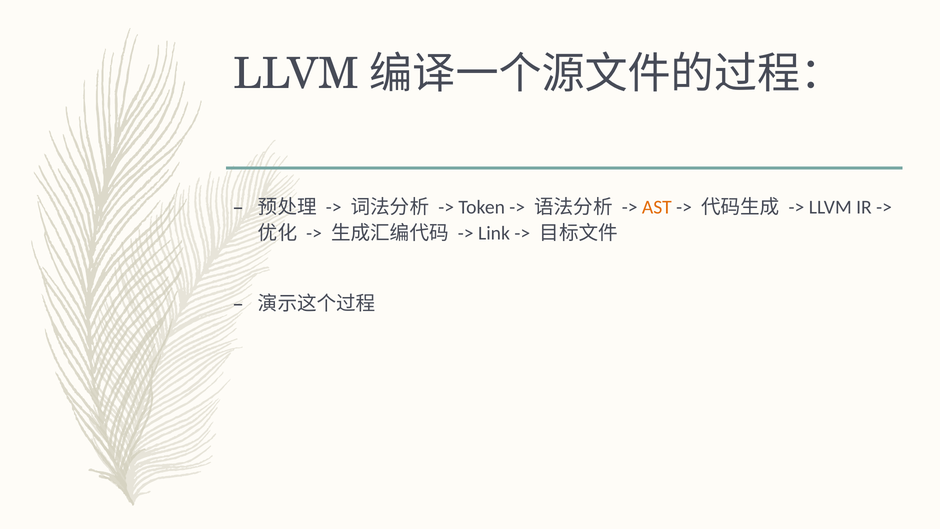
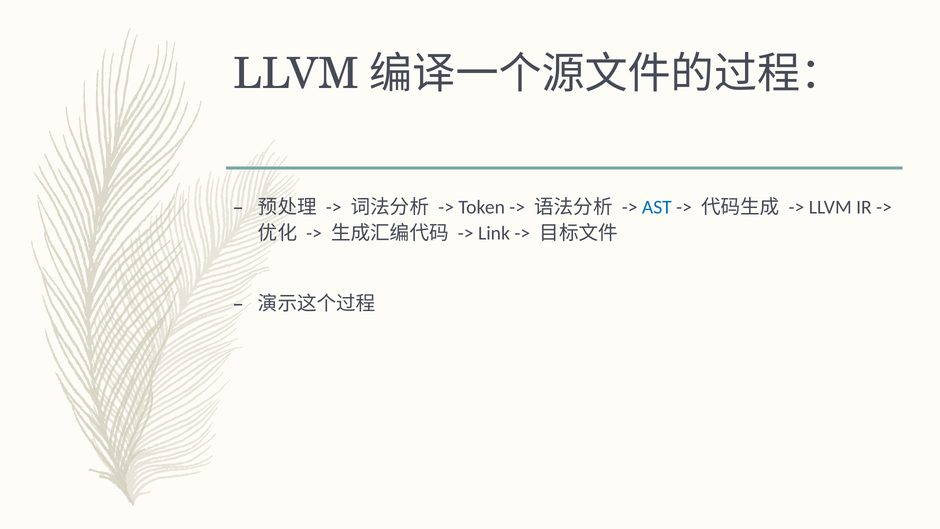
AST colour: orange -> blue
